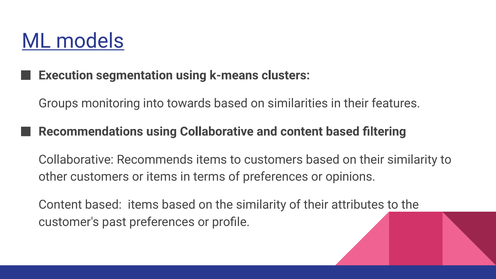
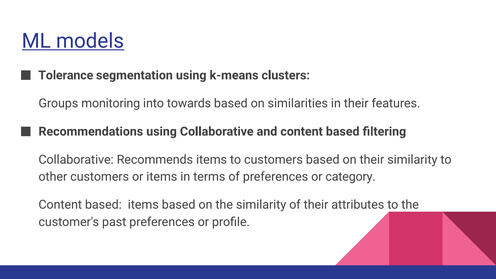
Execution: Execution -> Tolerance
opinions: opinions -> category
